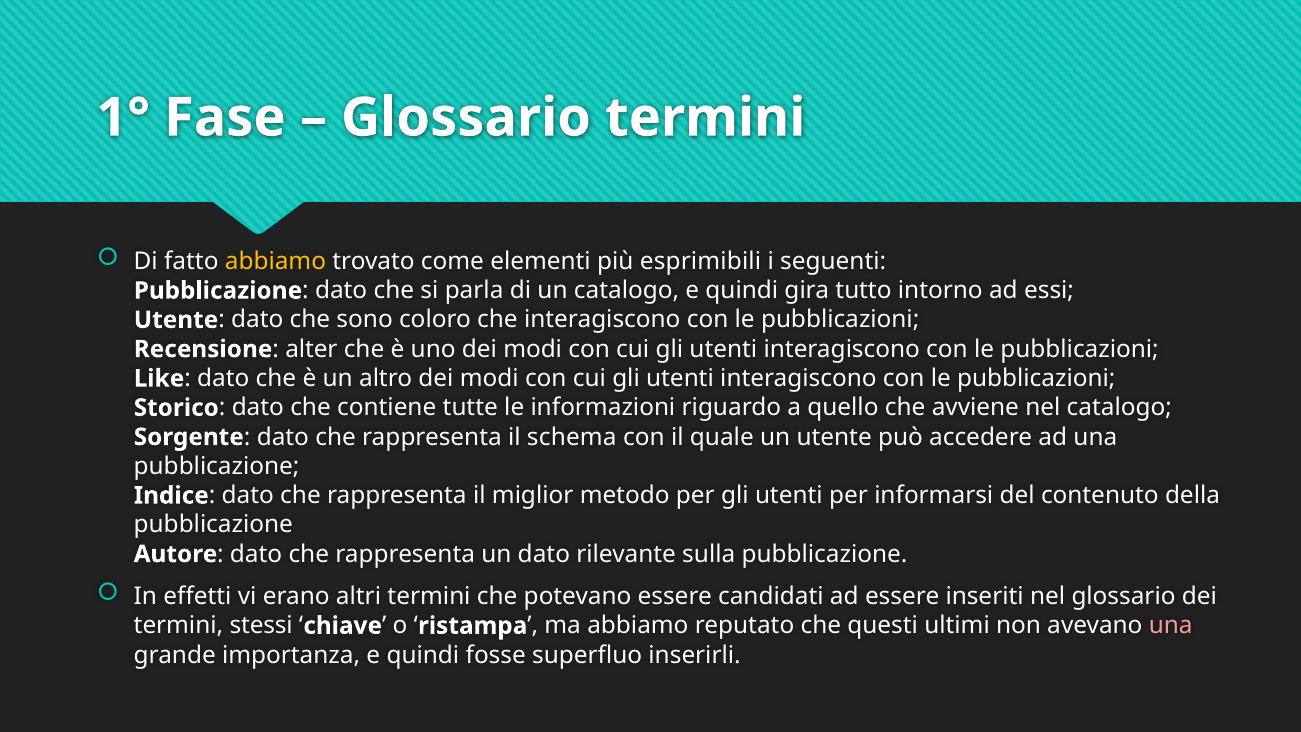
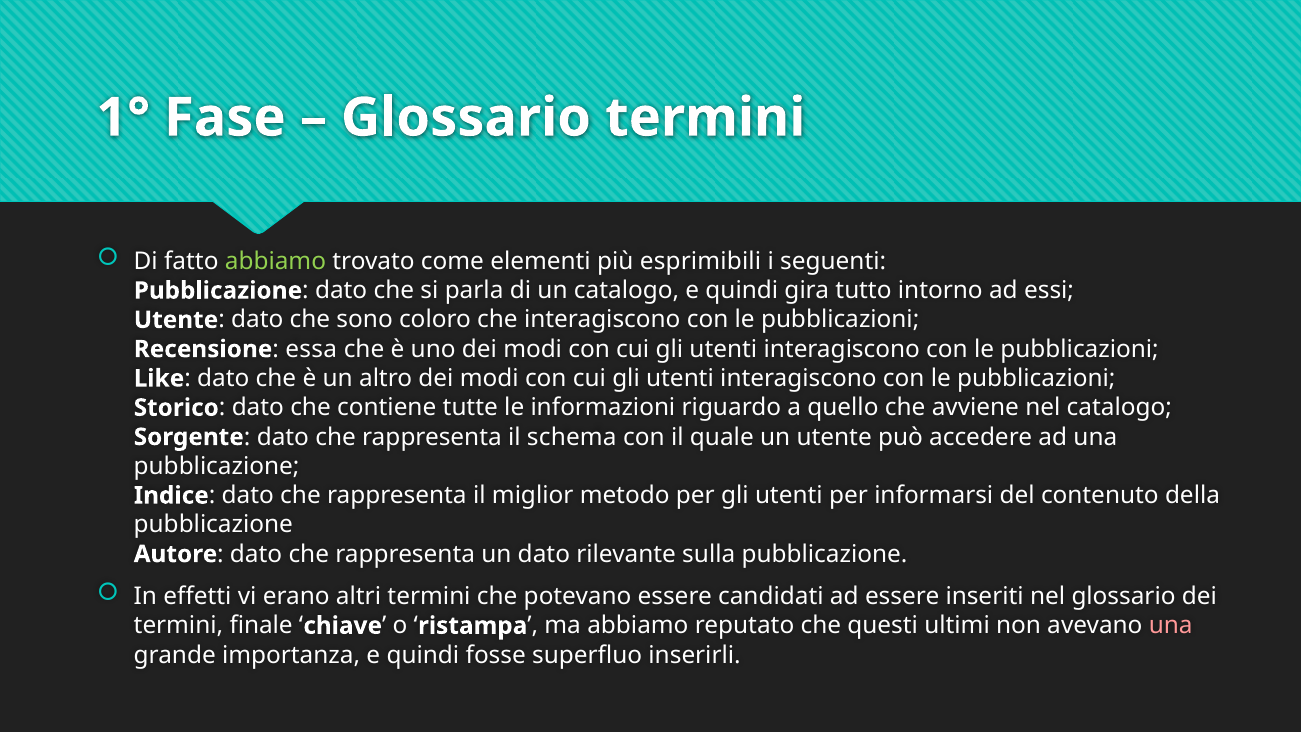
abbiamo at (275, 261) colour: yellow -> light green
alter: alter -> essa
stessi: stessi -> finale
